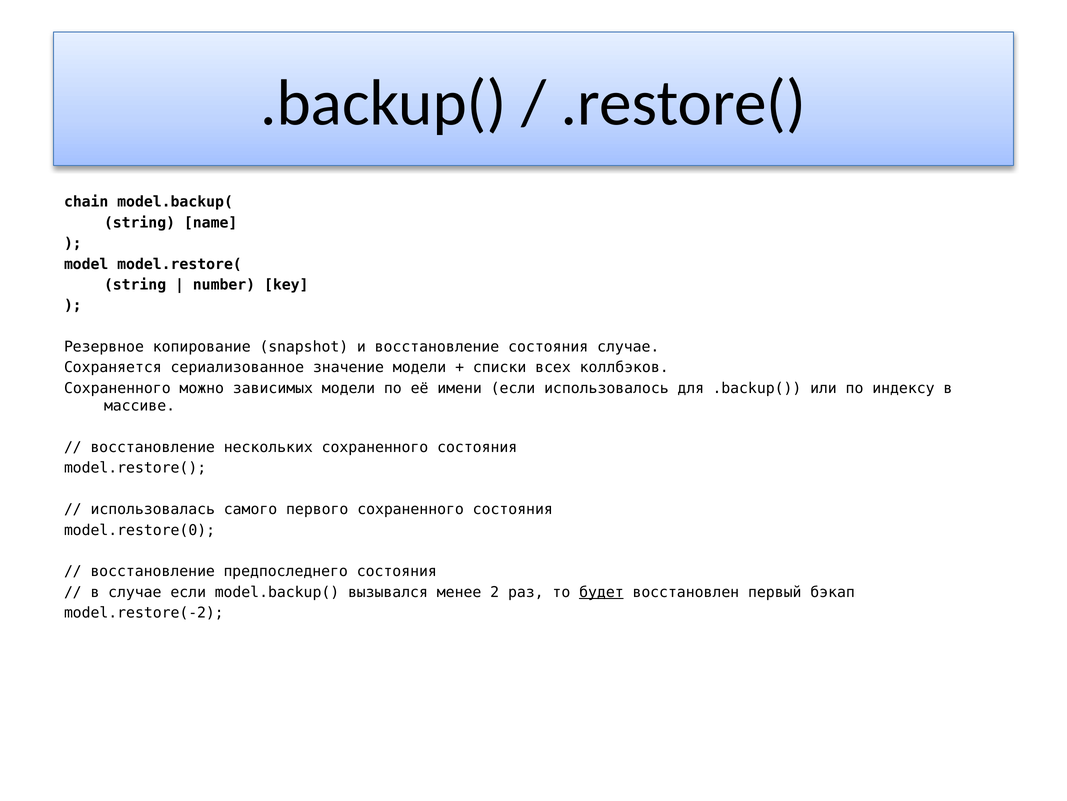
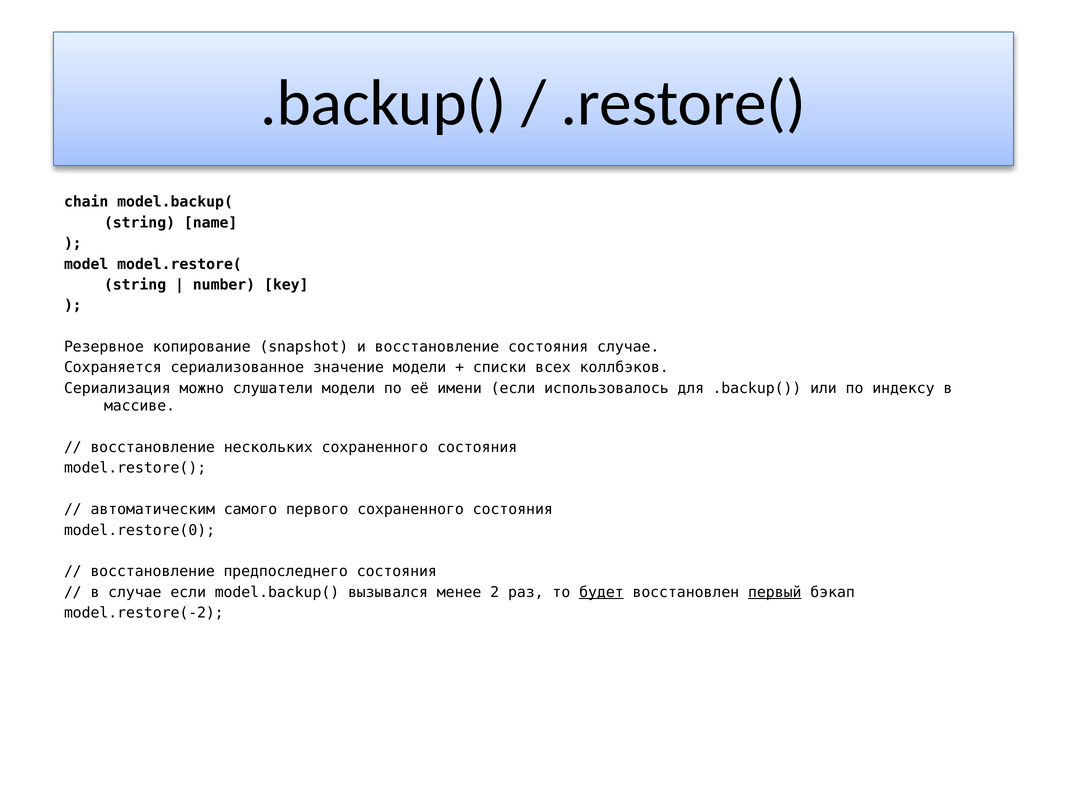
Сохраненного at (117, 388): Сохраненного -> Сериализация
зависимых: зависимых -> слушатели
использовалась: использовалась -> автоматическим
первый underline: none -> present
